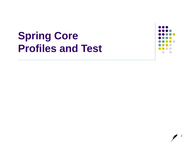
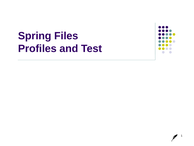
Core: Core -> Files
